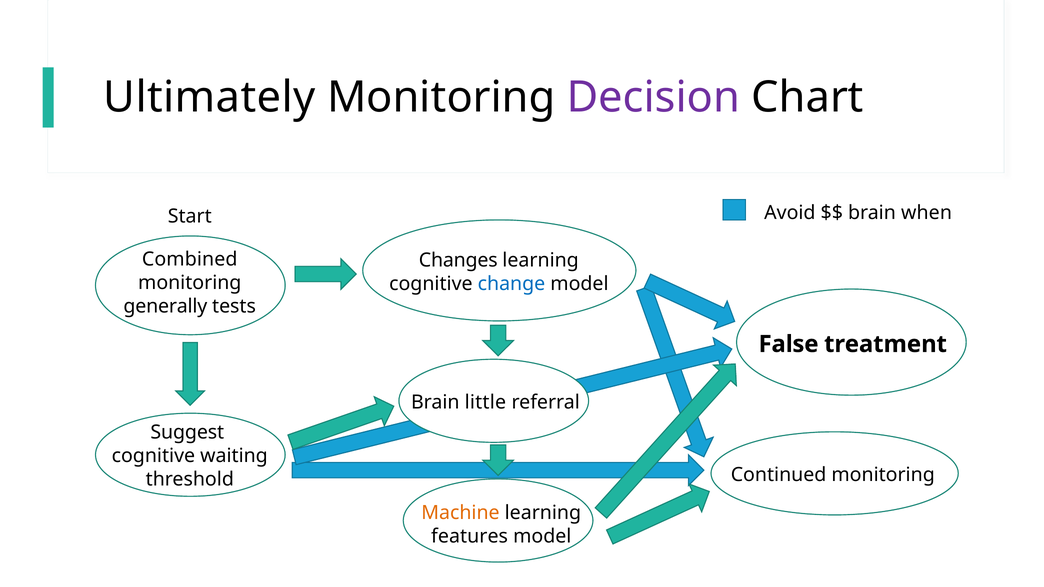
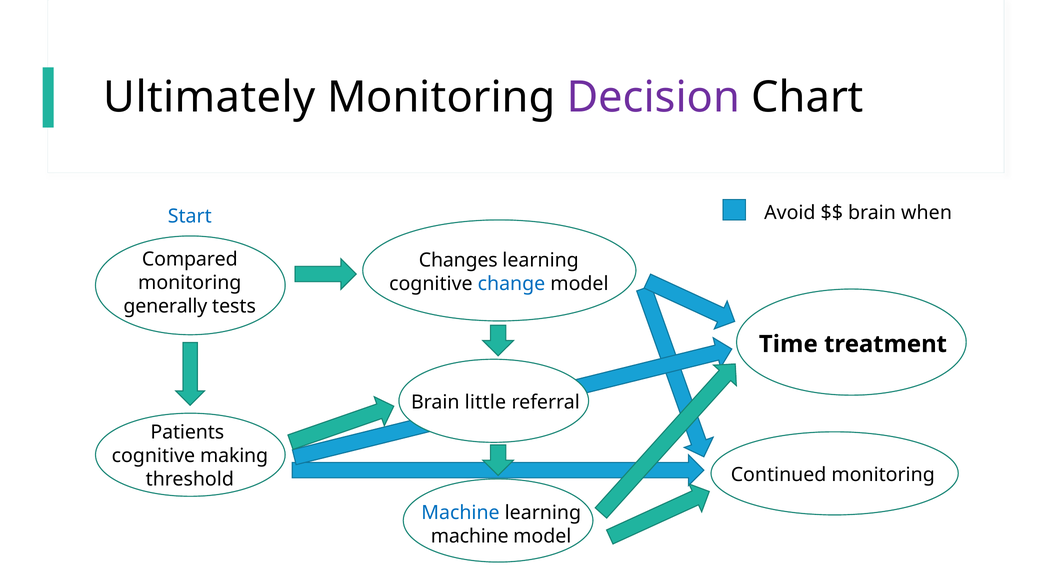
Start colour: black -> blue
Combined: Combined -> Compared
False: False -> Time
Suggest: Suggest -> Patients
waiting: waiting -> making
Machine at (460, 513) colour: orange -> blue
features at (470, 536): features -> machine
